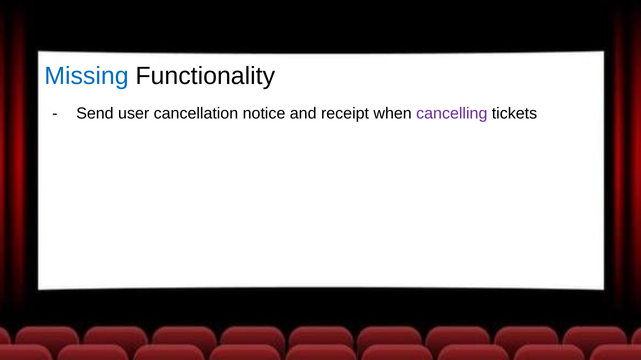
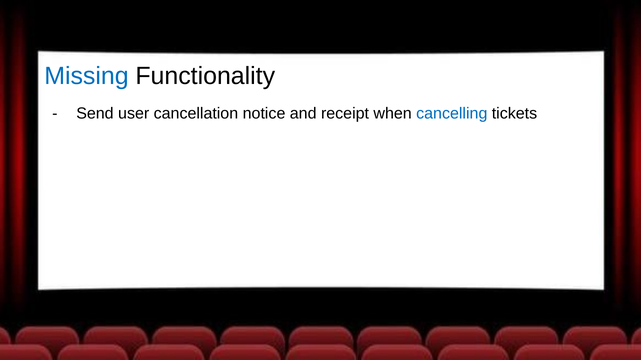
cancelling colour: purple -> blue
